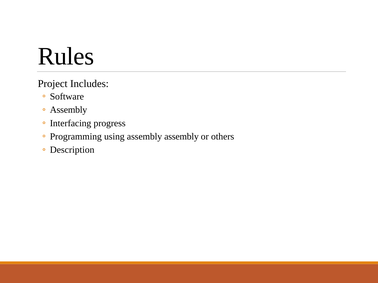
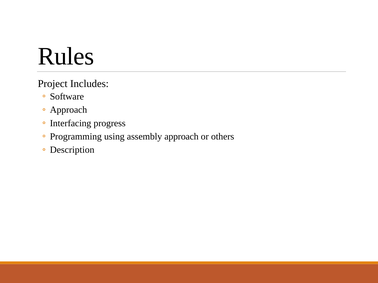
Assembly at (69, 110): Assembly -> Approach
assembly assembly: assembly -> approach
